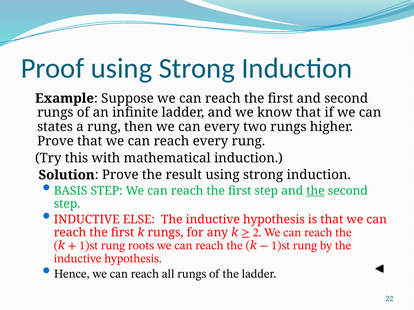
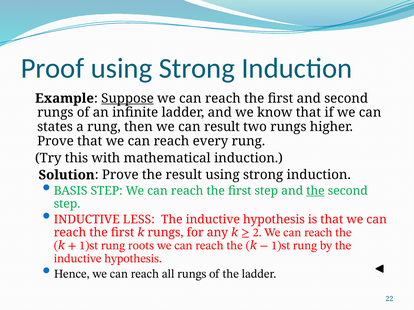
Suppose underline: none -> present
can every: every -> result
ELSE: ELSE -> LESS
